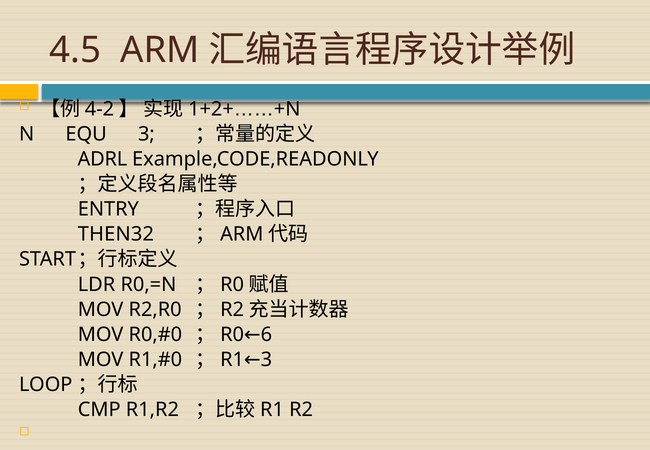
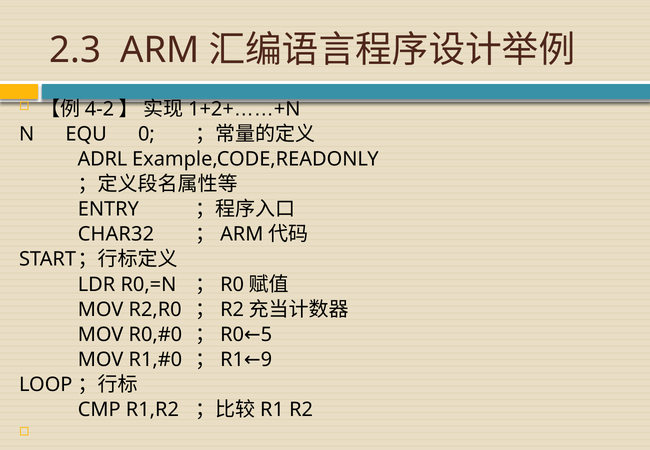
4.5: 4.5 -> 2.3
EQU 3: 3 -> 0
THEN32: THEN32 -> CHAR32
6: 6 -> 5
R1 3: 3 -> 9
